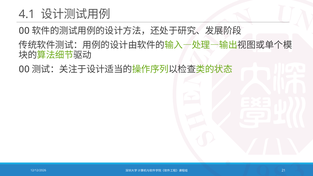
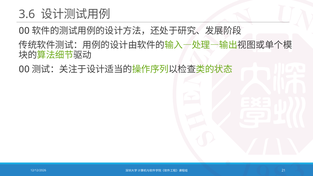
4.1: 4.1 -> 3.6
